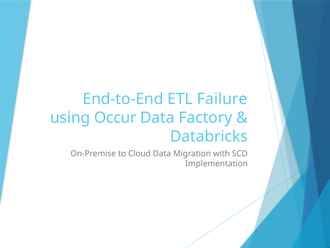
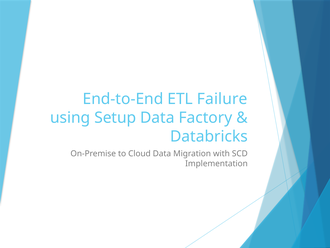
Occur: Occur -> Setup
